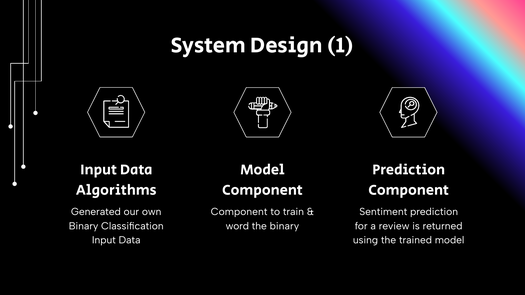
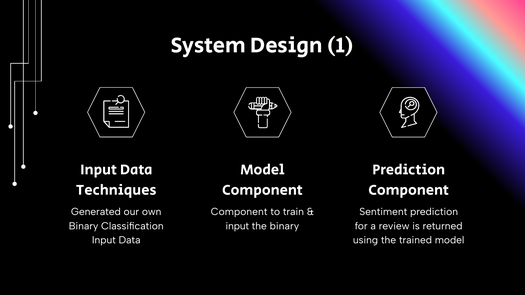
Algorithms: Algorithms -> Techniques
word at (237, 226): word -> input
